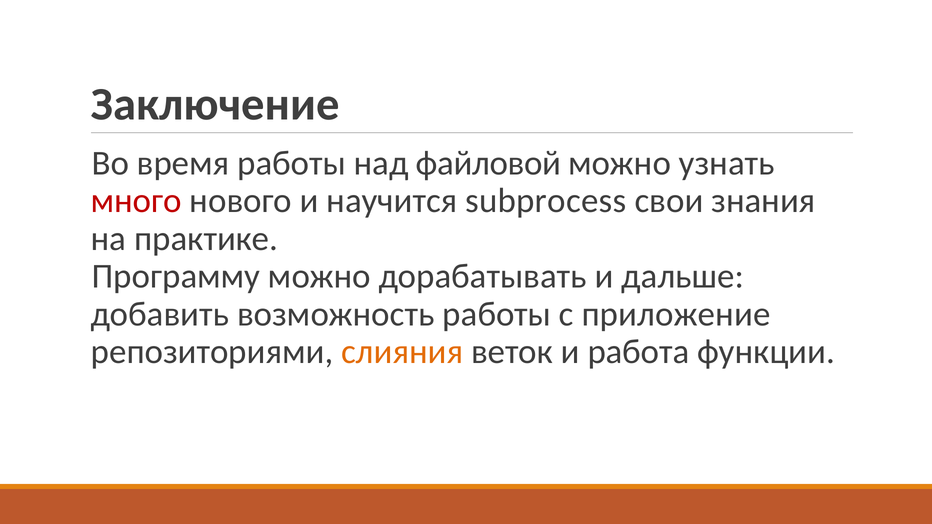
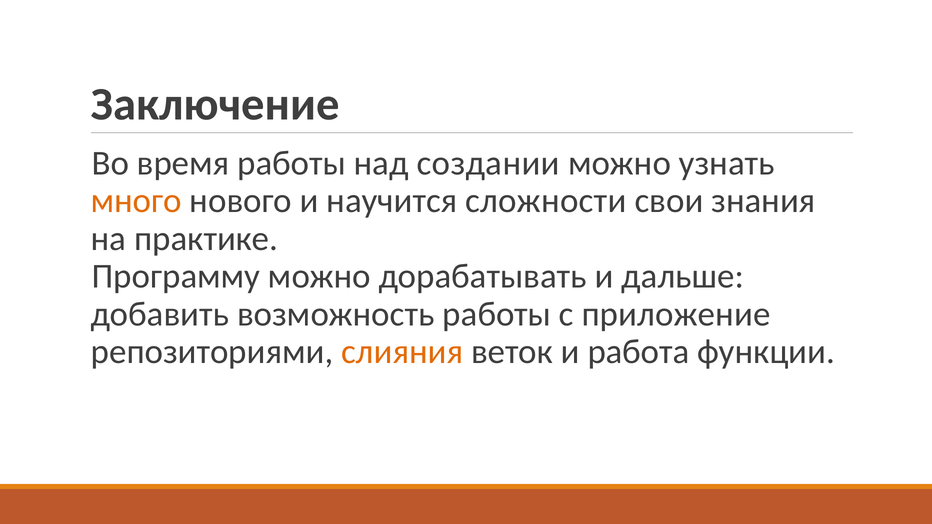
файловой: файловой -> создании
много colour: red -> orange
subprocess: subprocess -> сложности
